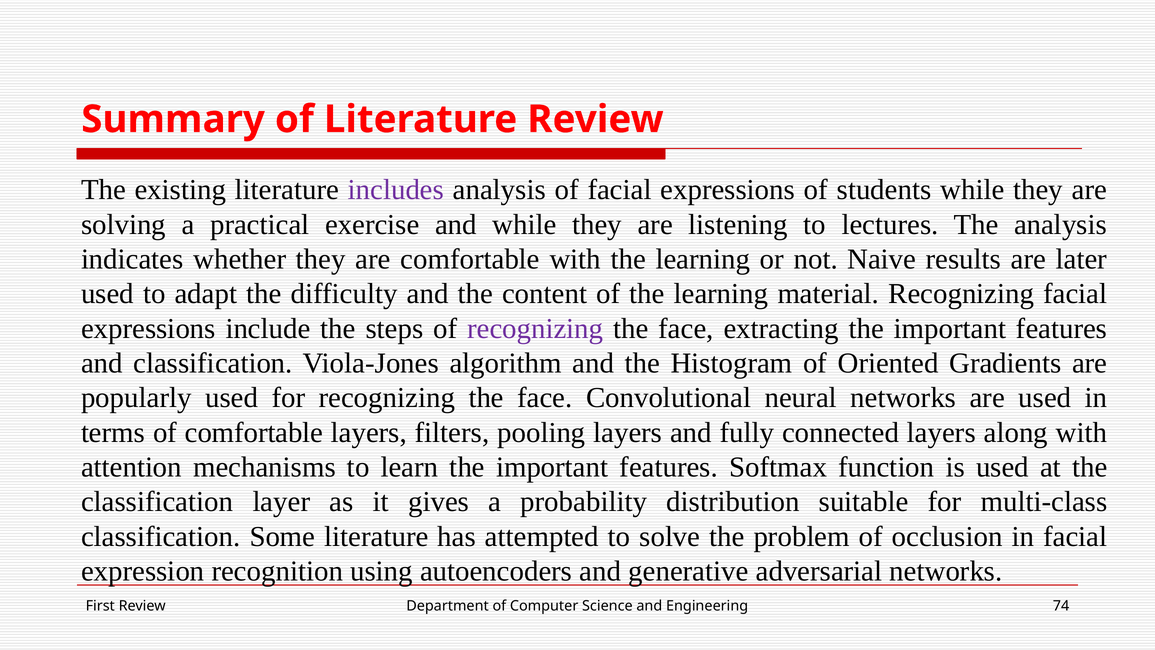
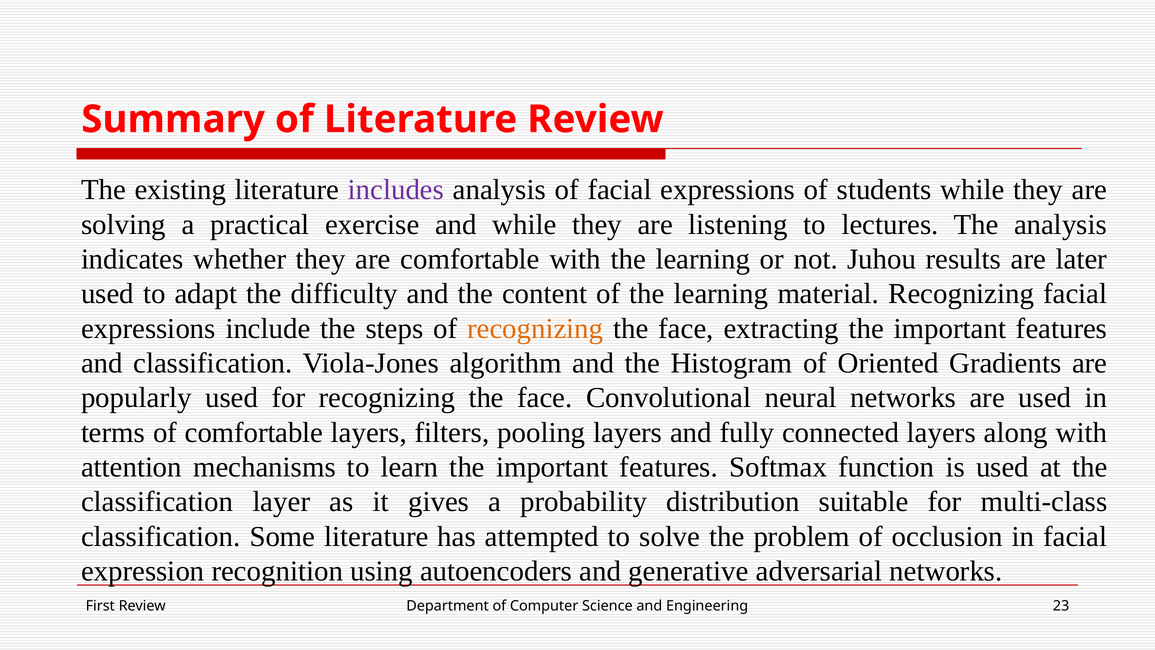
Naive: Naive -> Juhou
recognizing at (535, 328) colour: purple -> orange
74: 74 -> 23
